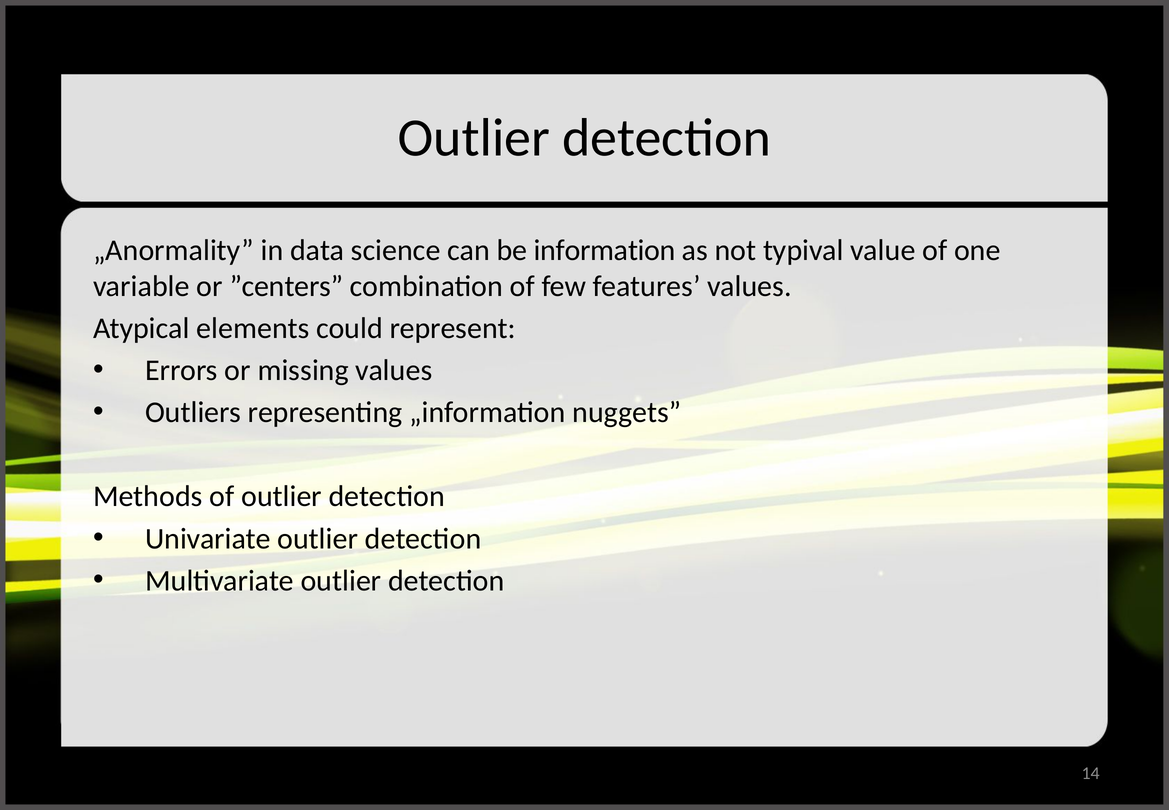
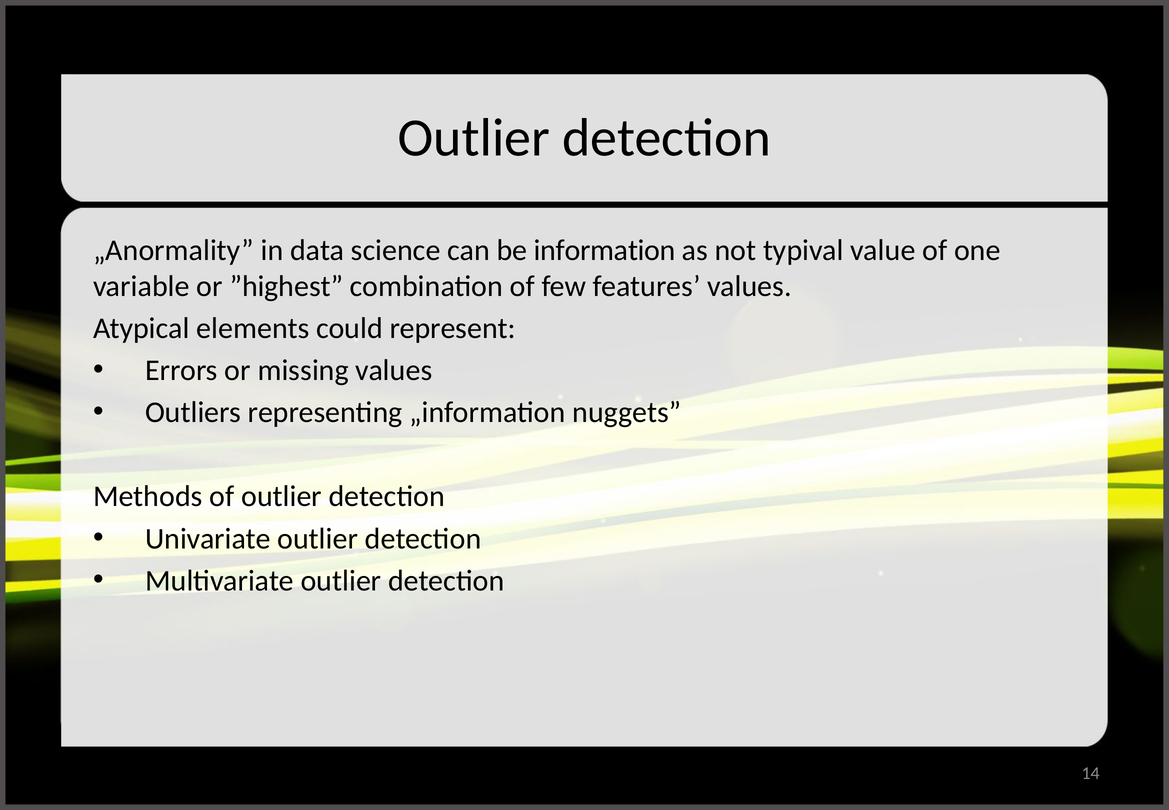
”centers: ”centers -> ”highest
